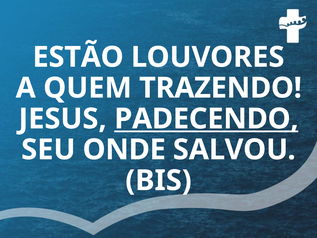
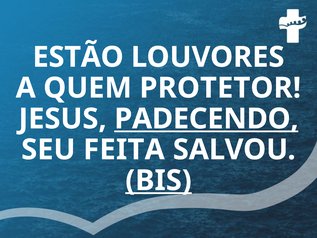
TRAZENDO: TRAZENDO -> PROTETOR
ONDE: ONDE -> FEITA
BIS underline: none -> present
